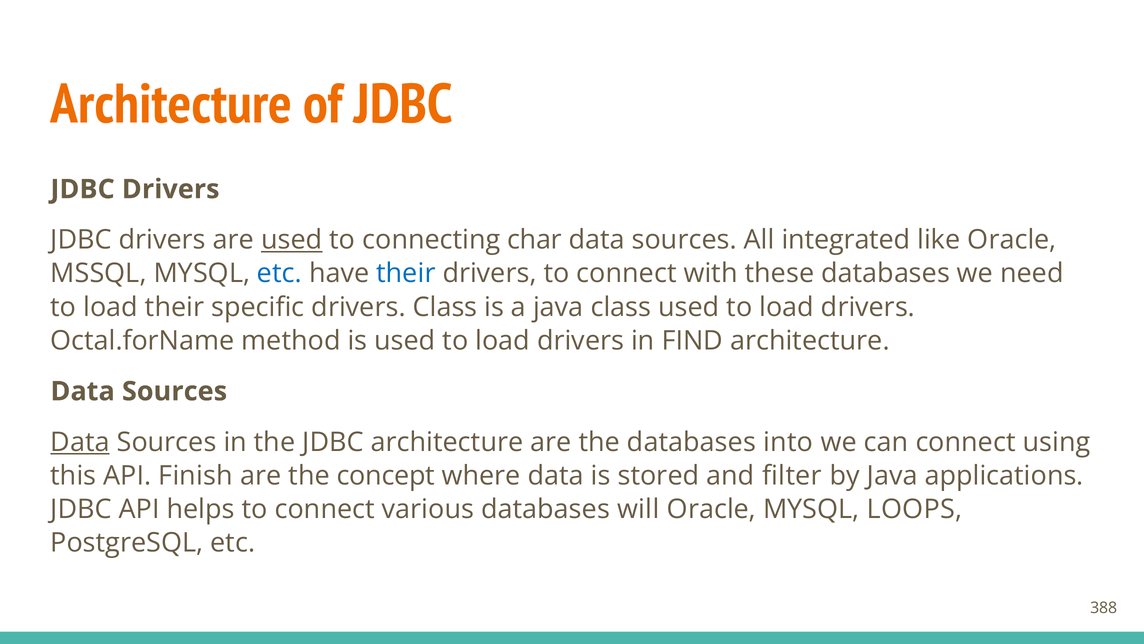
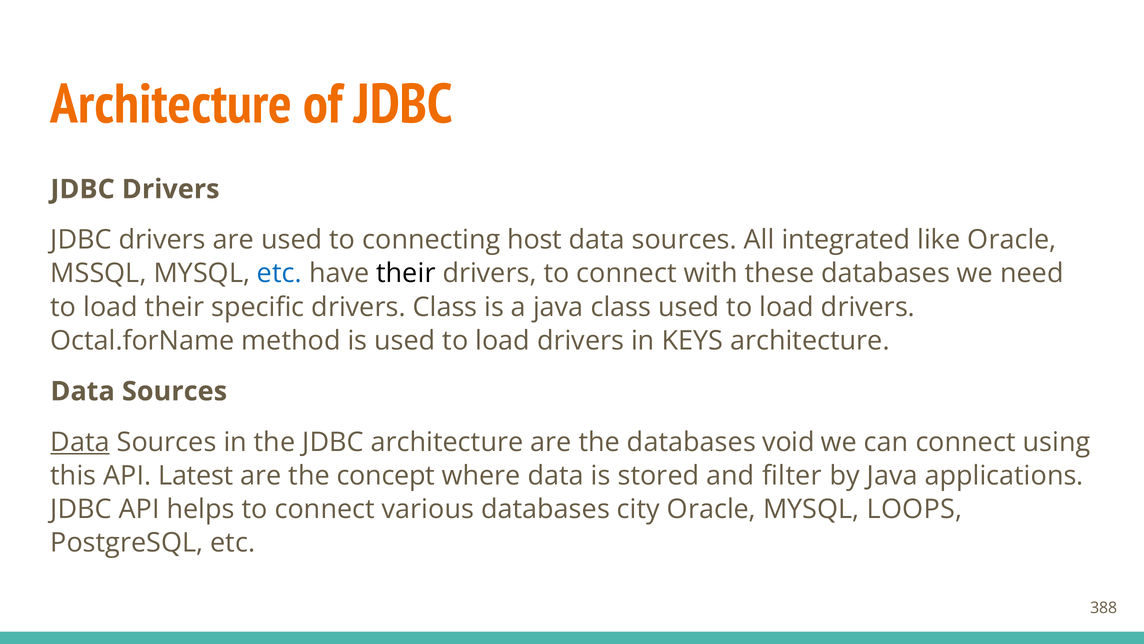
used at (292, 240) underline: present -> none
char: char -> host
their at (406, 273) colour: blue -> black
FIND: FIND -> KEYS
into: into -> void
Finish: Finish -> Latest
will: will -> city
